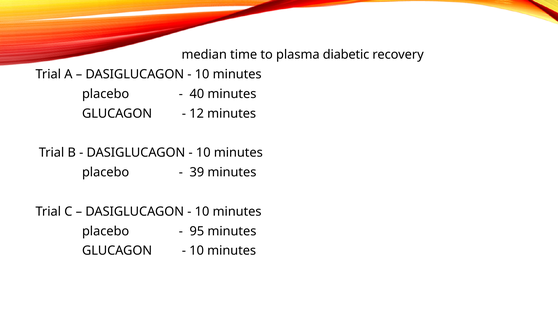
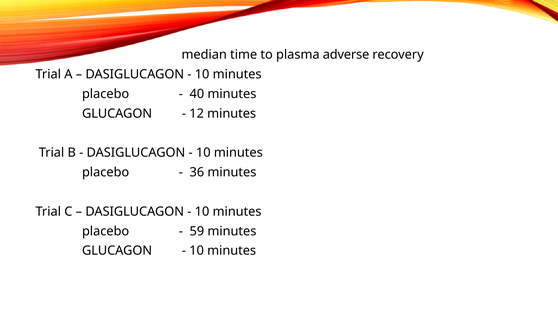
diabetic: diabetic -> adverse
39: 39 -> 36
95: 95 -> 59
